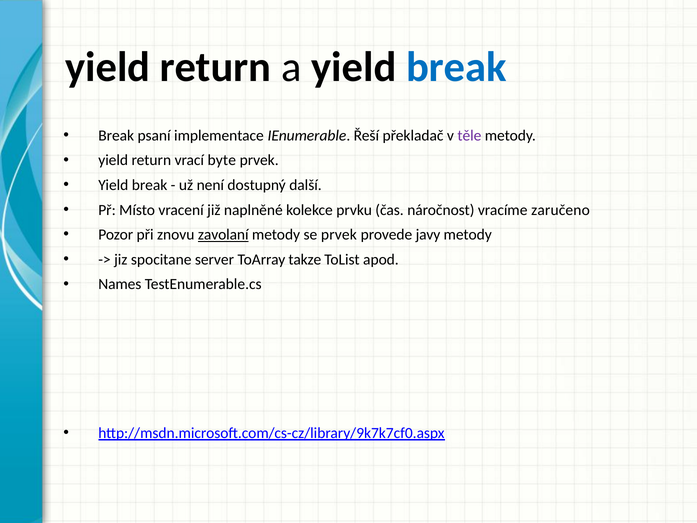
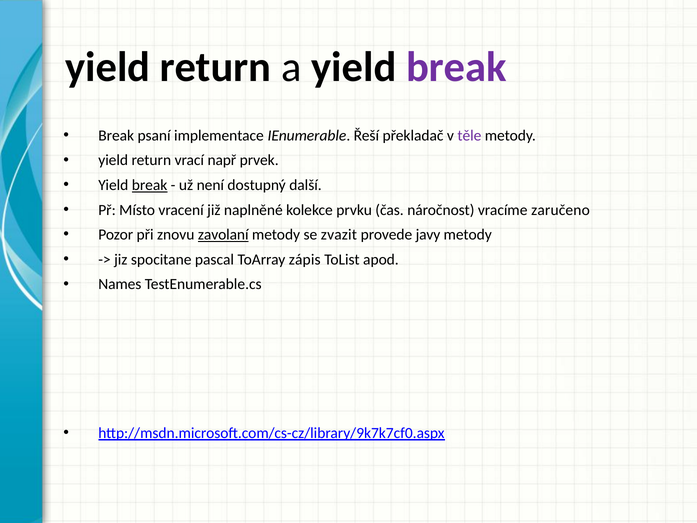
break at (456, 67) colour: blue -> purple
byte: byte -> např
break at (150, 185) underline: none -> present
se prvek: prvek -> zvazit
server: server -> pascal
takze: takze -> zápis
